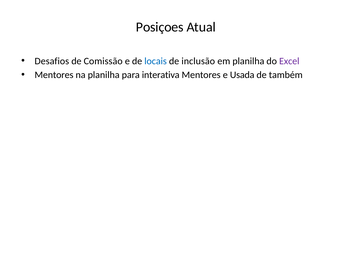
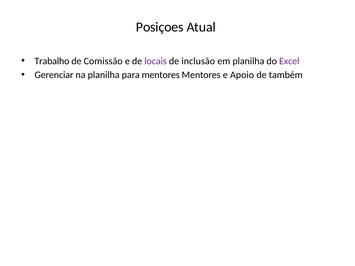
Desafios: Desafios -> Trabalho
locais colour: blue -> purple
Mentores at (54, 75): Mentores -> Gerenciar
para interativa: interativa -> mentores
Usada: Usada -> Apoio
